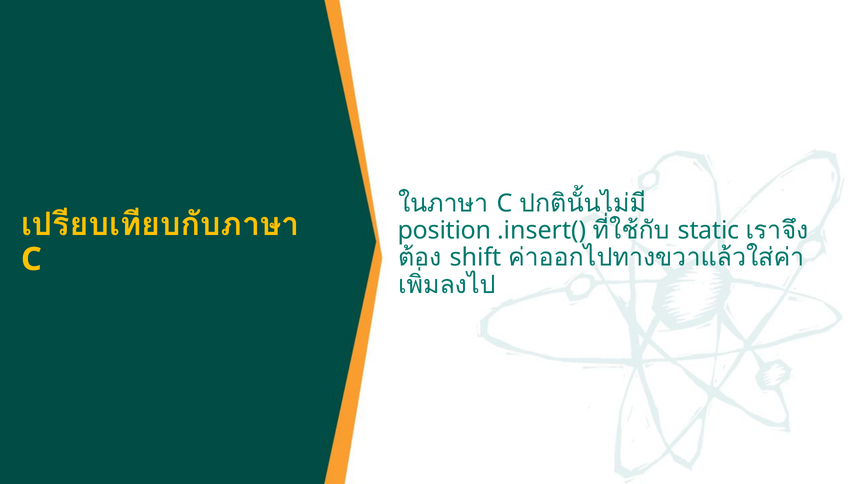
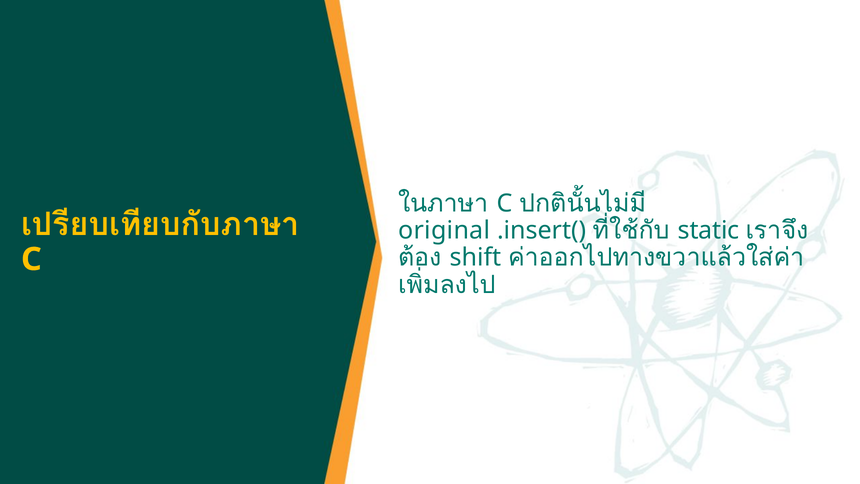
position: position -> original
